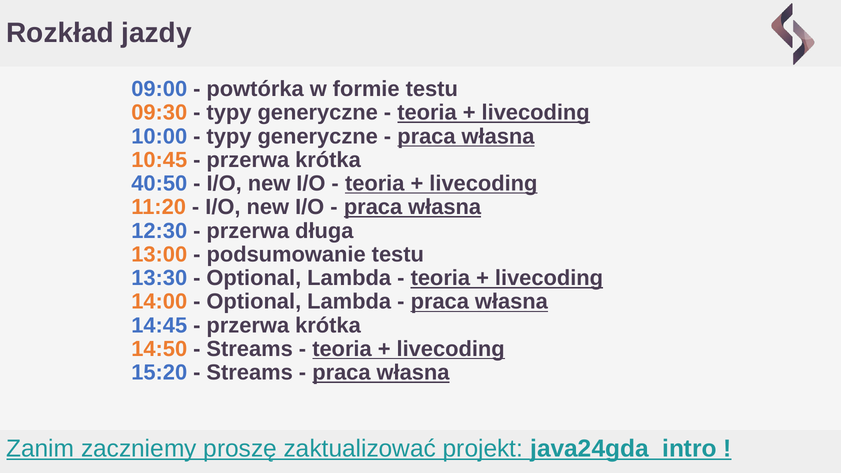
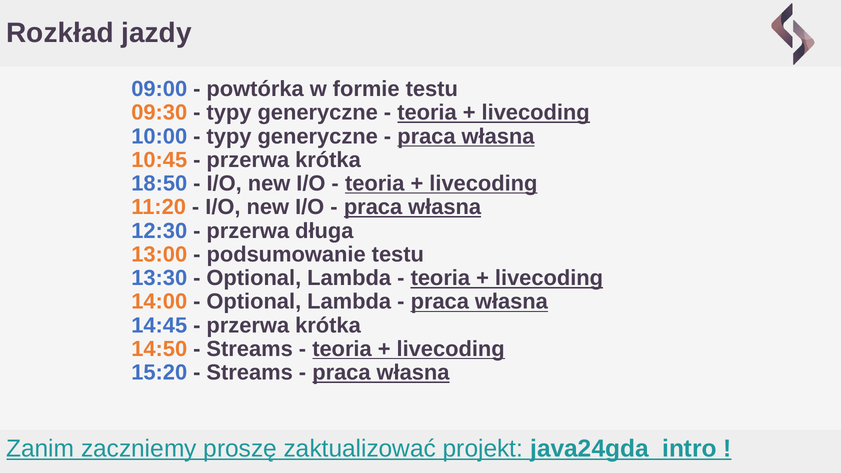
40:50: 40:50 -> 18:50
